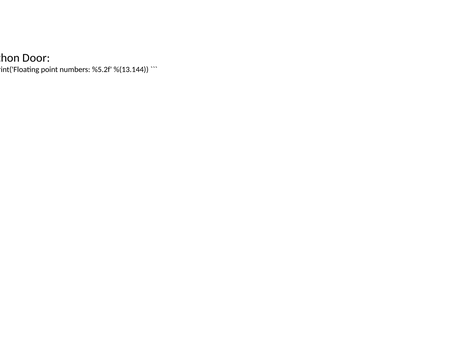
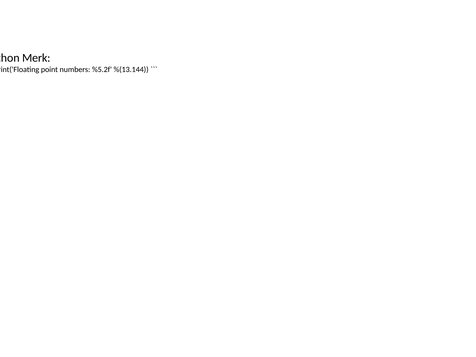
Door: Door -> Merk
